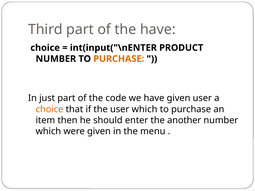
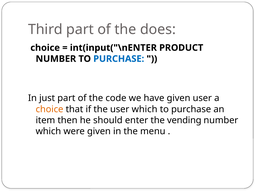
the have: have -> does
PURCHASE at (119, 59) colour: orange -> blue
another: another -> vending
